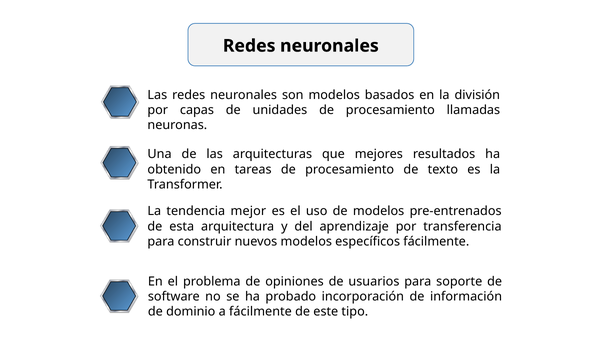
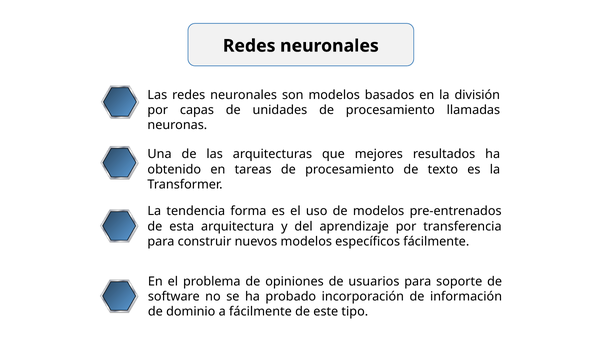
mejor: mejor -> forma
